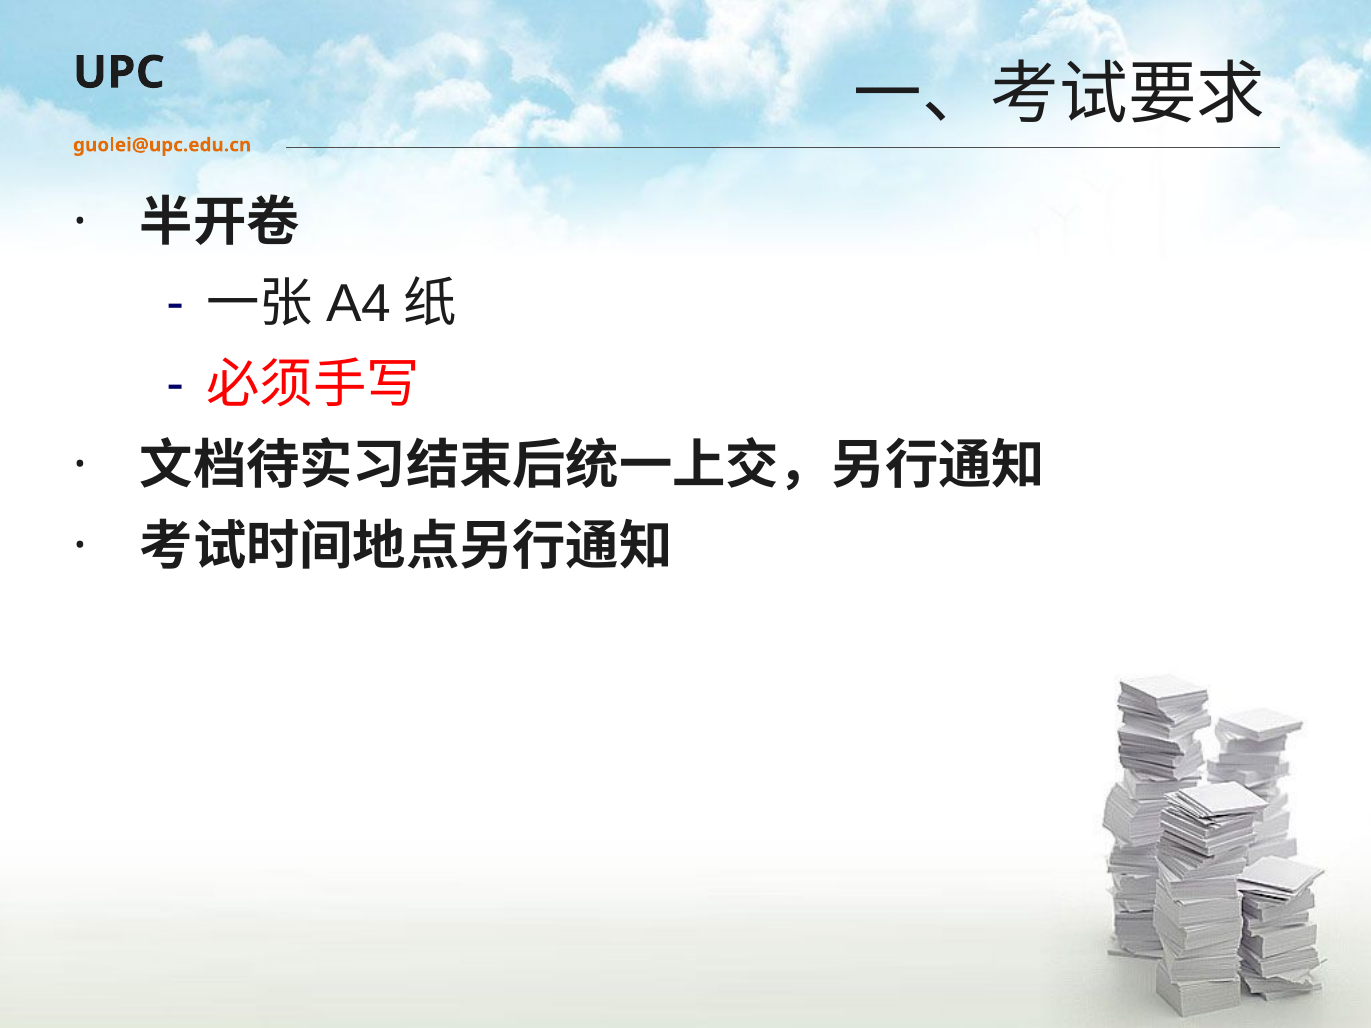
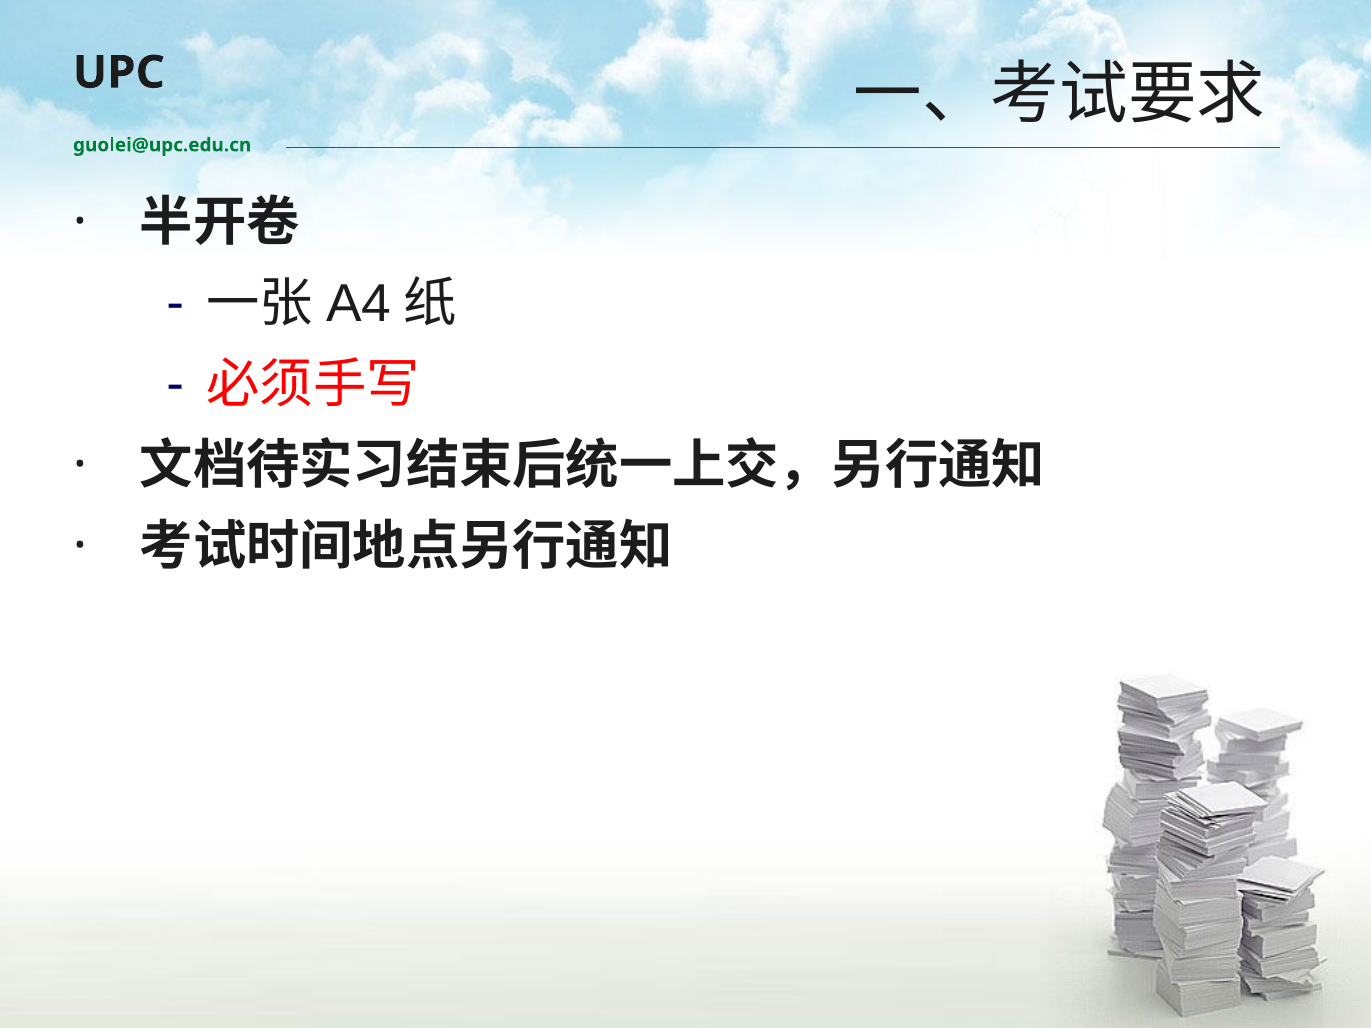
guolei@upc.edu.cn colour: orange -> green
